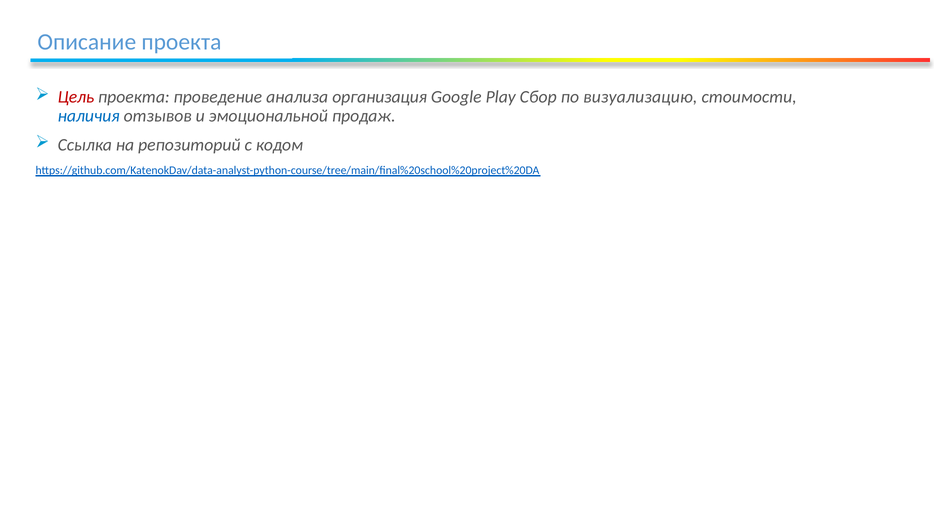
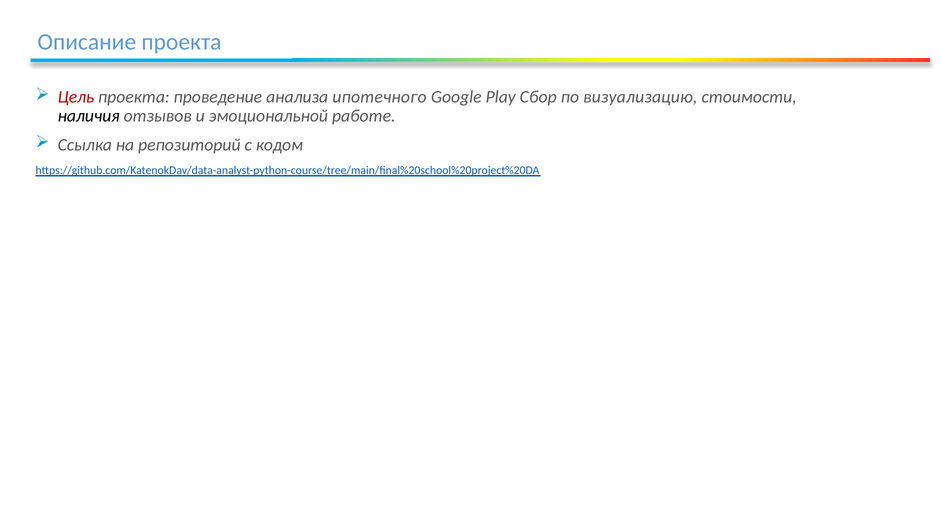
организация: организация -> ипотечного
наличия colour: blue -> black
продаж: продаж -> работе
